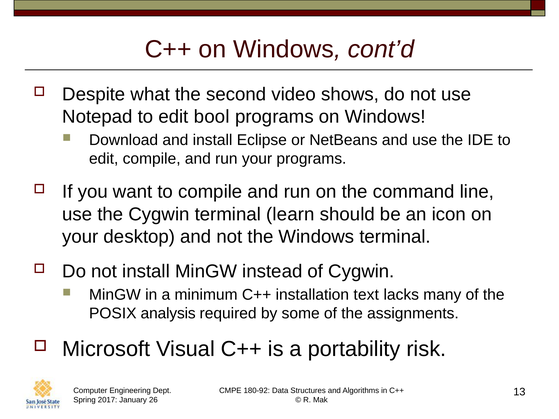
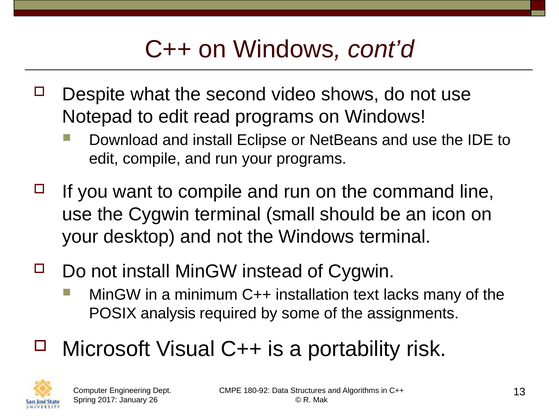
bool: bool -> read
learn: learn -> small
